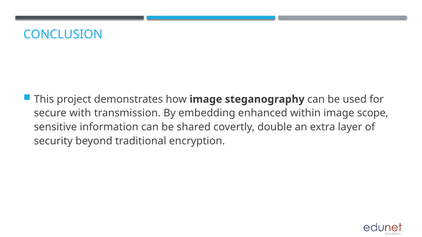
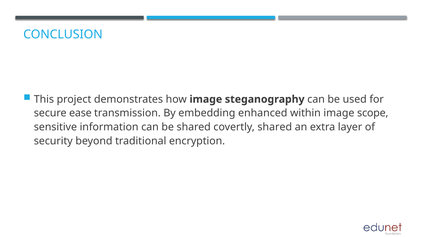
with: with -> ease
covertly double: double -> shared
